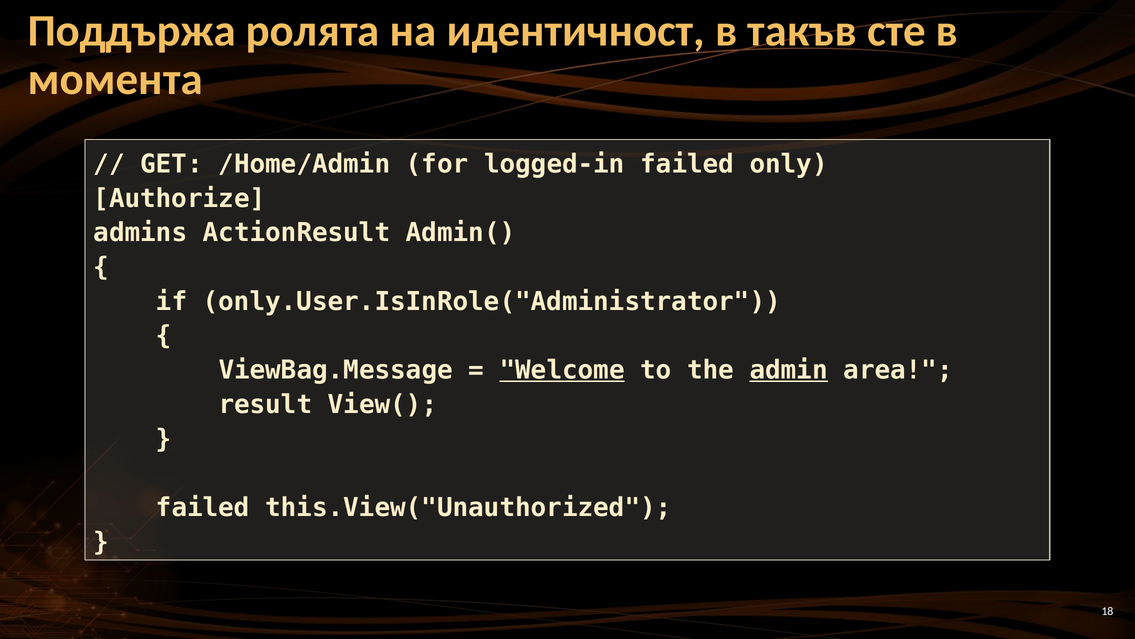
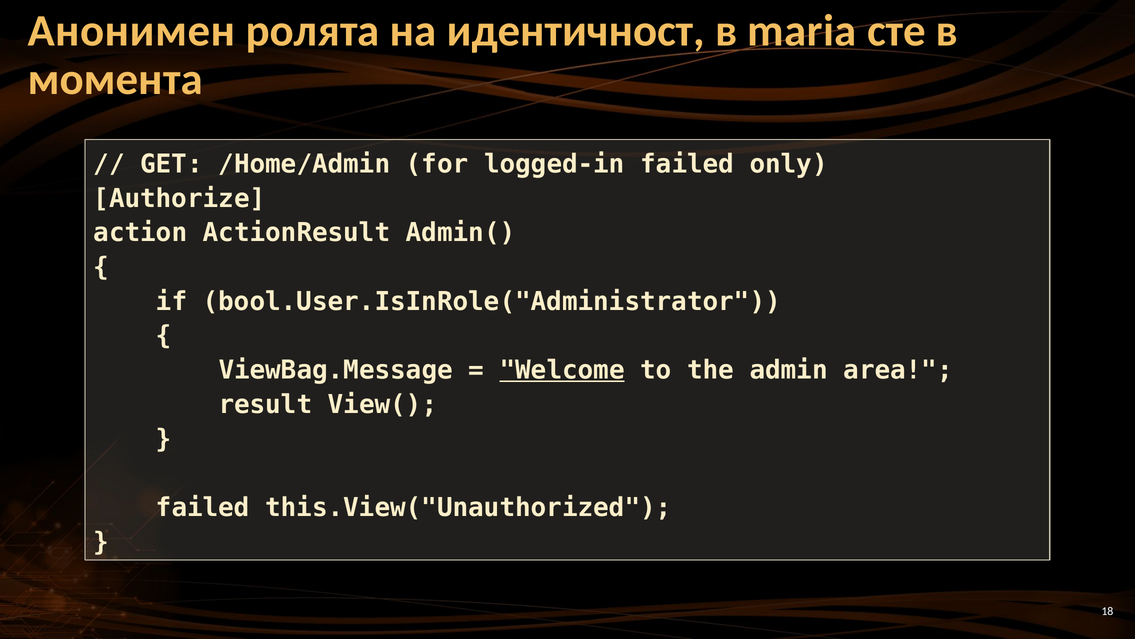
Поддържа: Поддържа -> Анонимен
такъв: такъв -> maria
admins: admins -> action
only.User.IsInRole("Administrator: only.User.IsInRole("Administrator -> bool.User.IsInRole("Administrator
admin underline: present -> none
